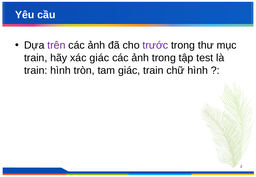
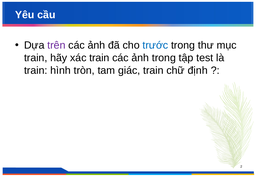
trước colour: purple -> blue
xác giác: giác -> train
chữ hình: hình -> định
